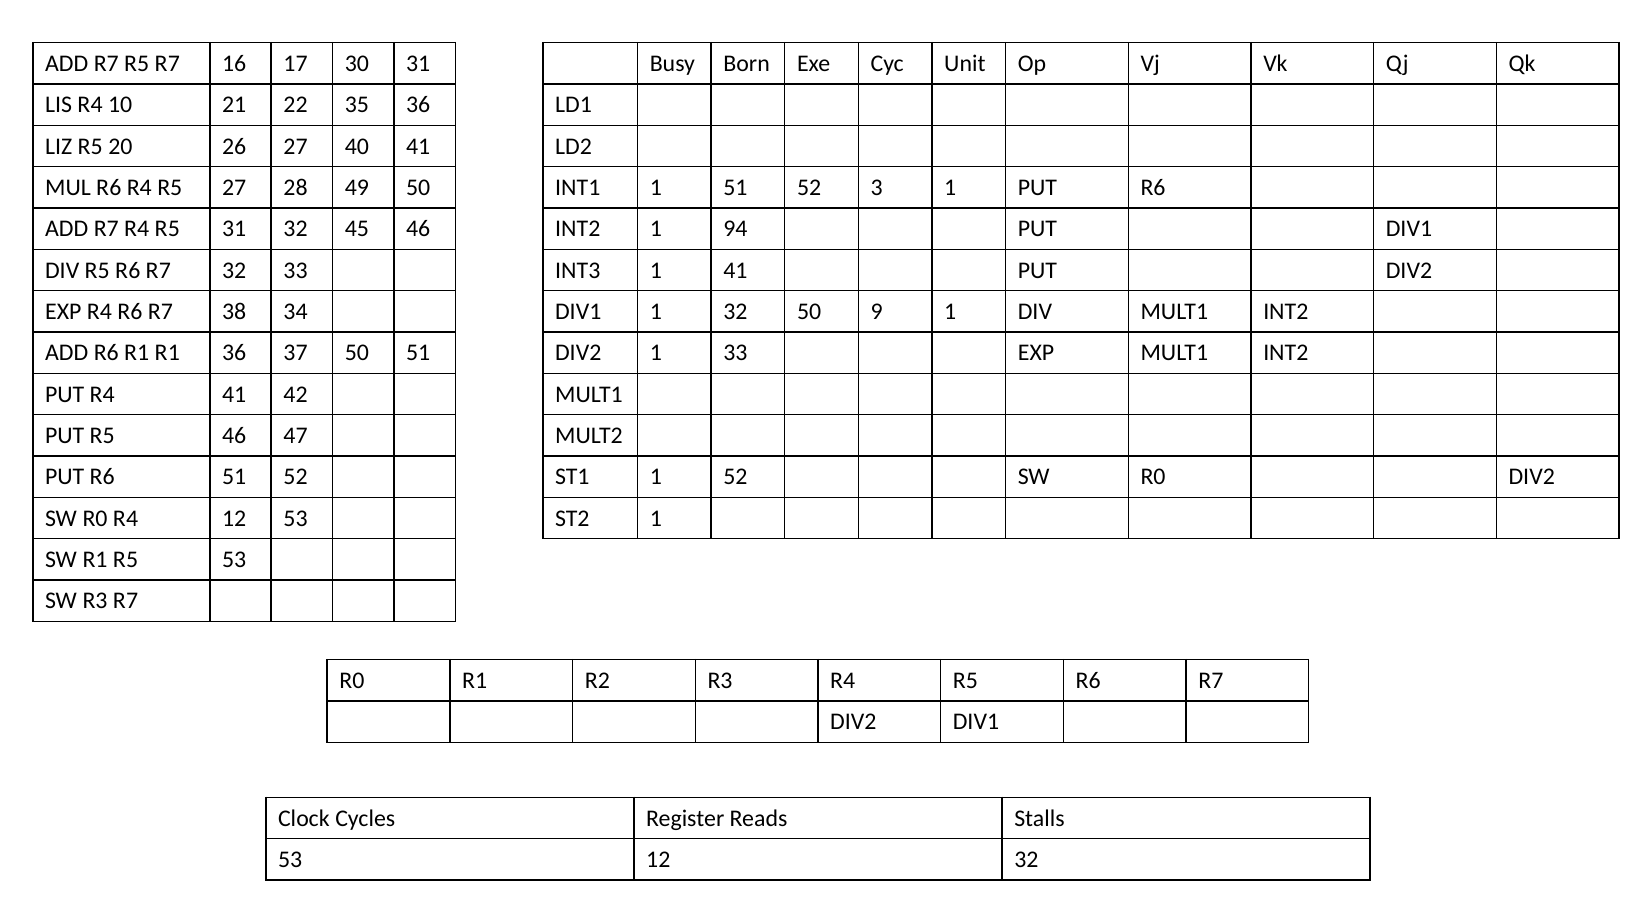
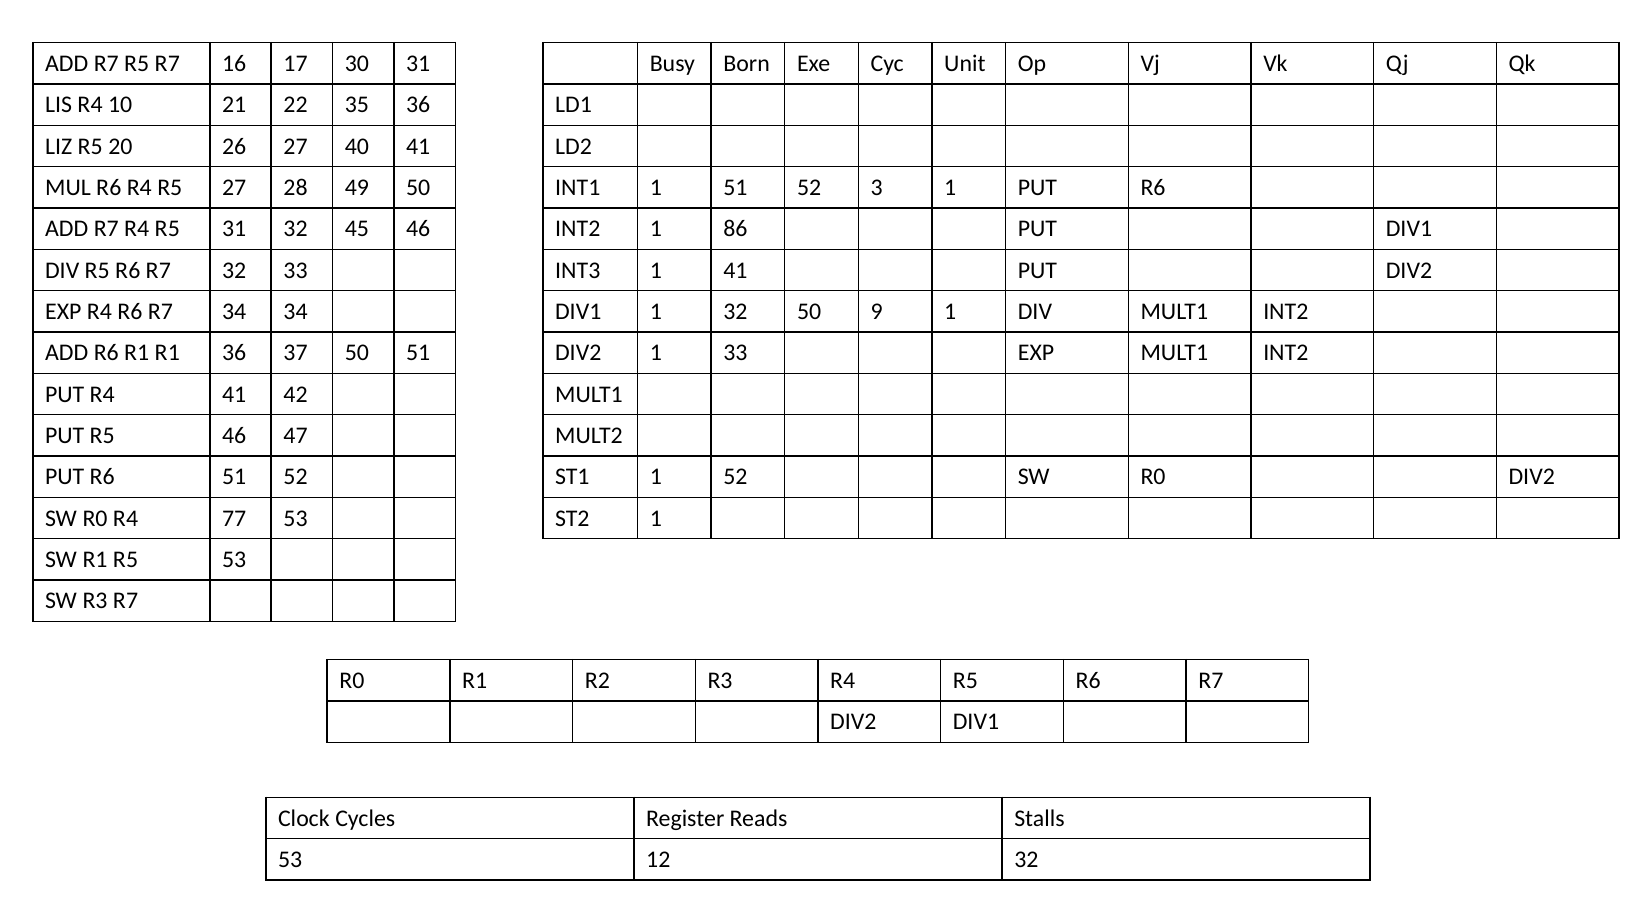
94: 94 -> 86
R7 38: 38 -> 34
R4 12: 12 -> 77
